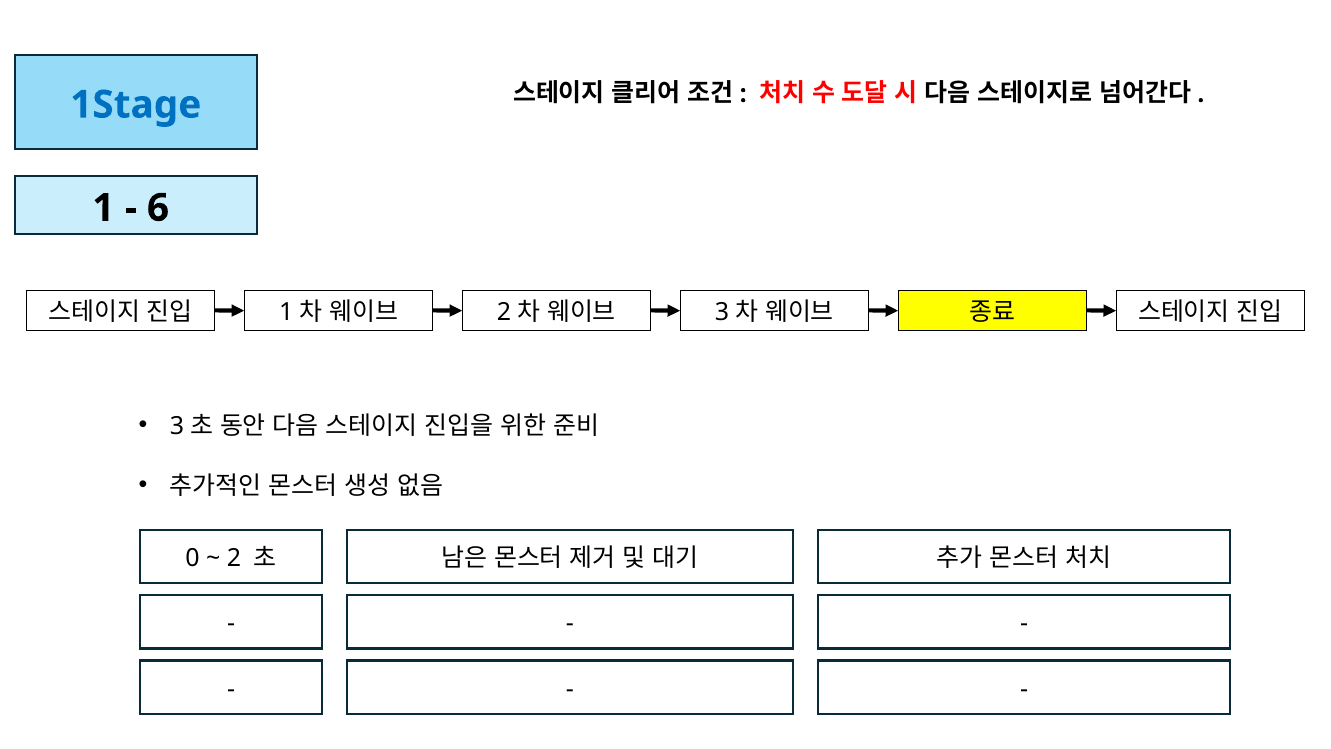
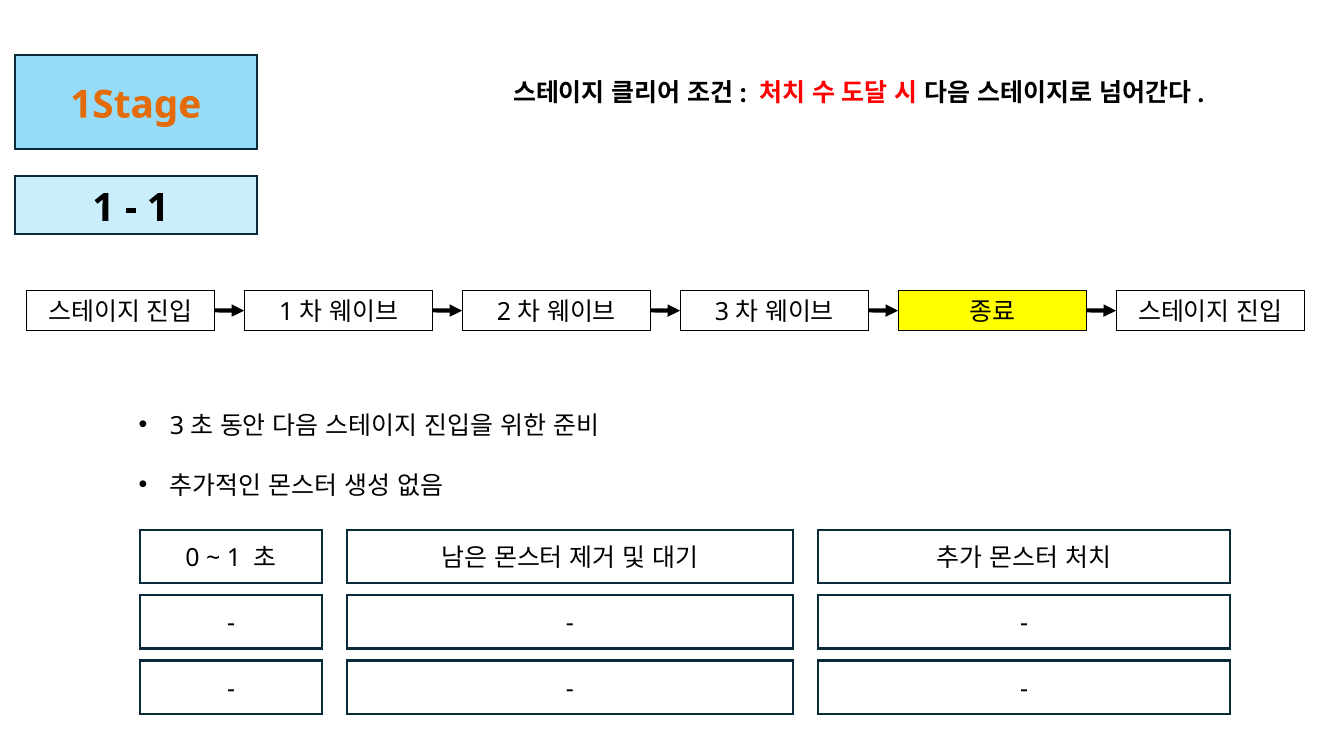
1Stage colour: blue -> orange
6 at (158, 208): 6 -> 1
2 at (234, 558): 2 -> 1
